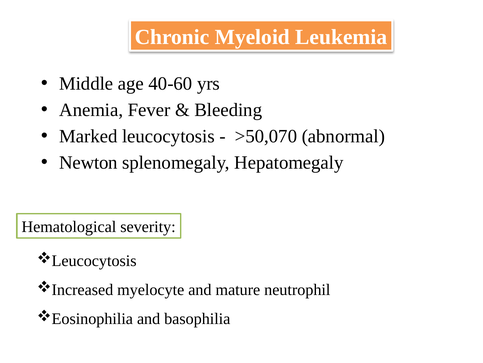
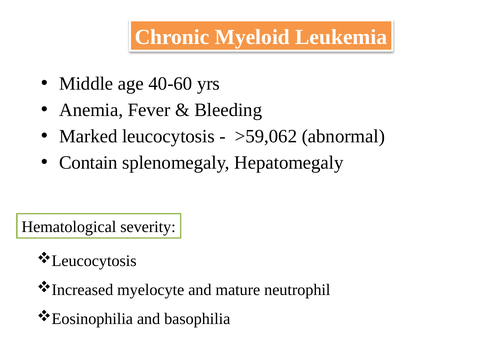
>50,070: >50,070 -> >59,062
Newton: Newton -> Contain
